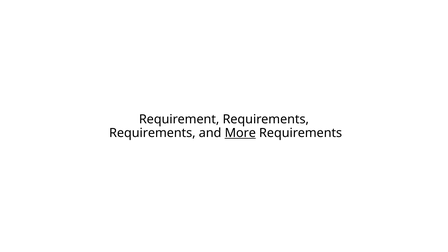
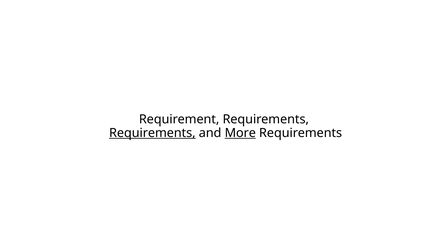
Requirements at (152, 133) underline: none -> present
